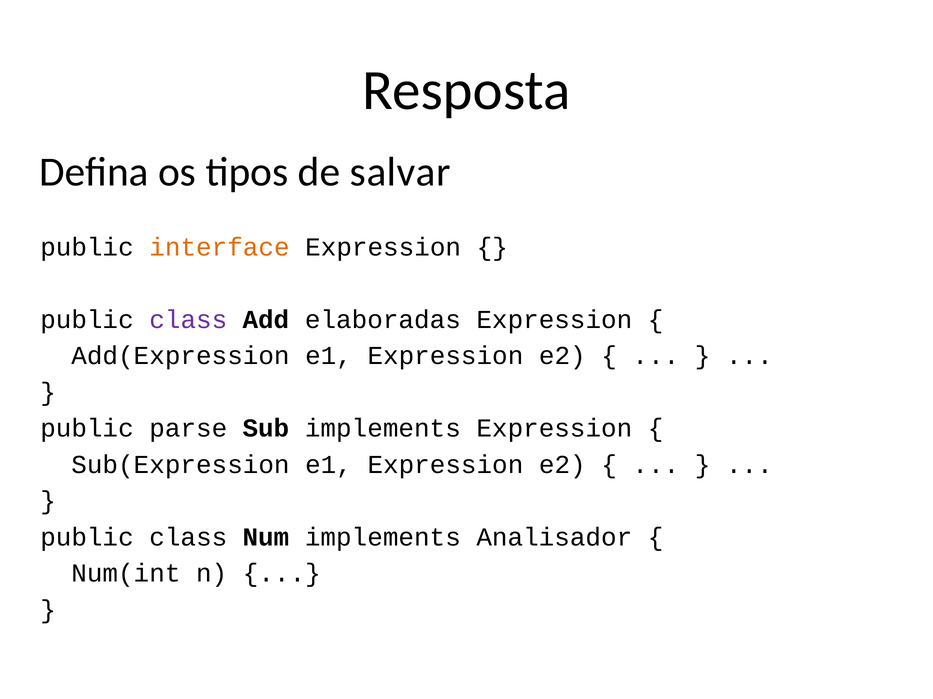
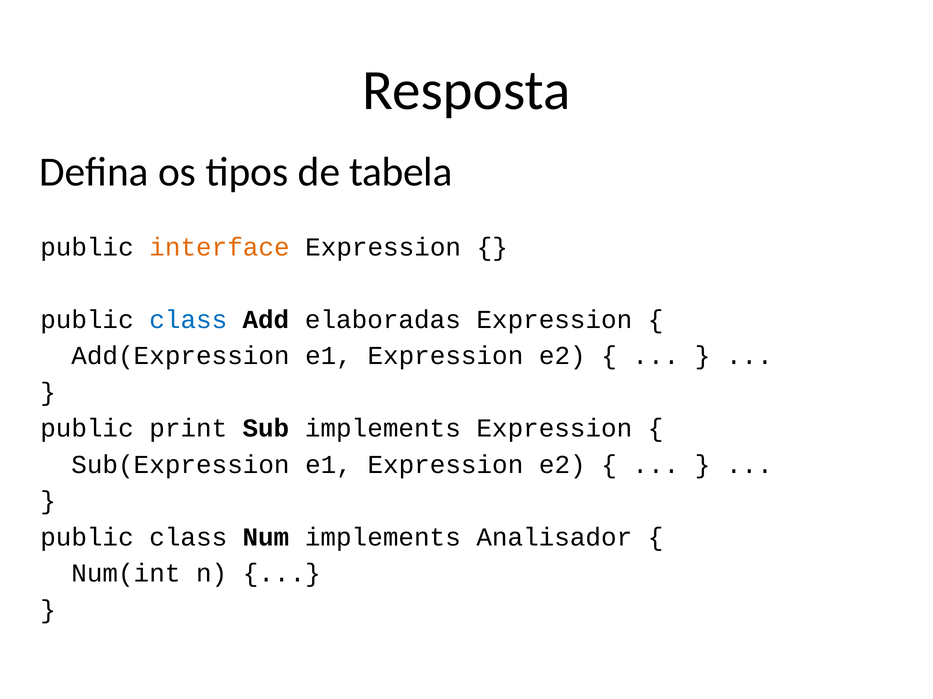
salvar: salvar -> tabela
class at (188, 320) colour: purple -> blue
parse: parse -> print
